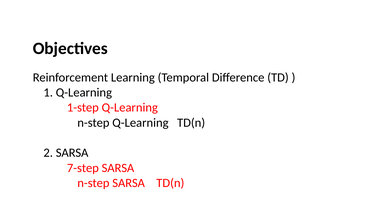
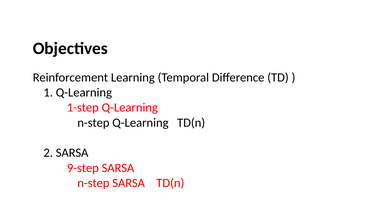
7-step: 7-step -> 9-step
